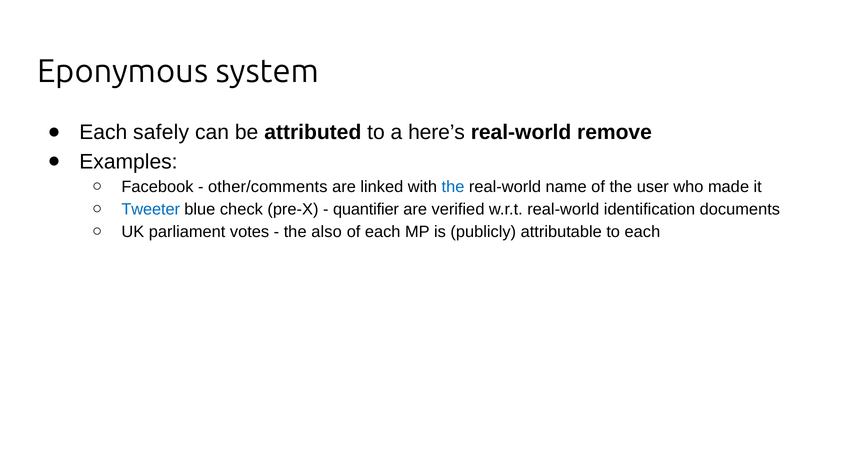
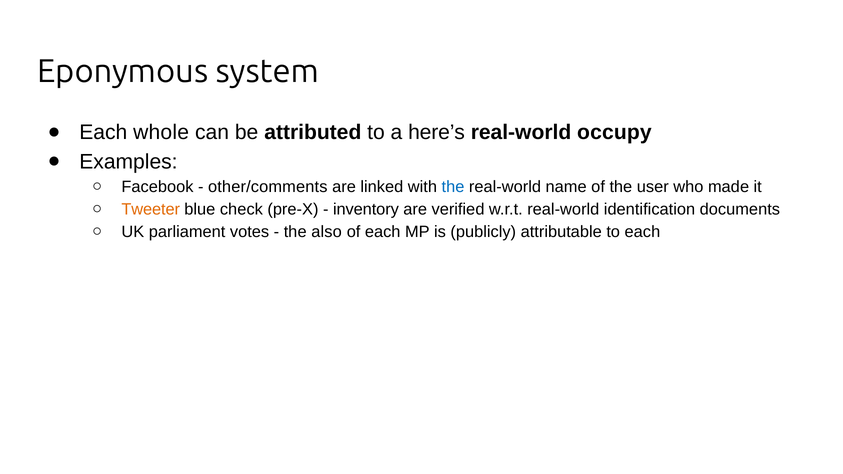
safely: safely -> whole
remove: remove -> occupy
Tweeter colour: blue -> orange
quantifier: quantifier -> inventory
